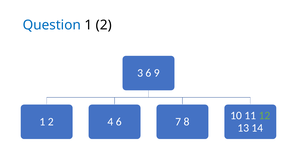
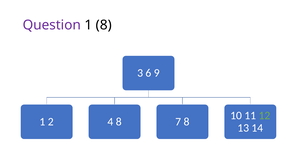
Question colour: blue -> purple
2 at (104, 25): 2 -> 8
6 at (119, 122): 6 -> 8
